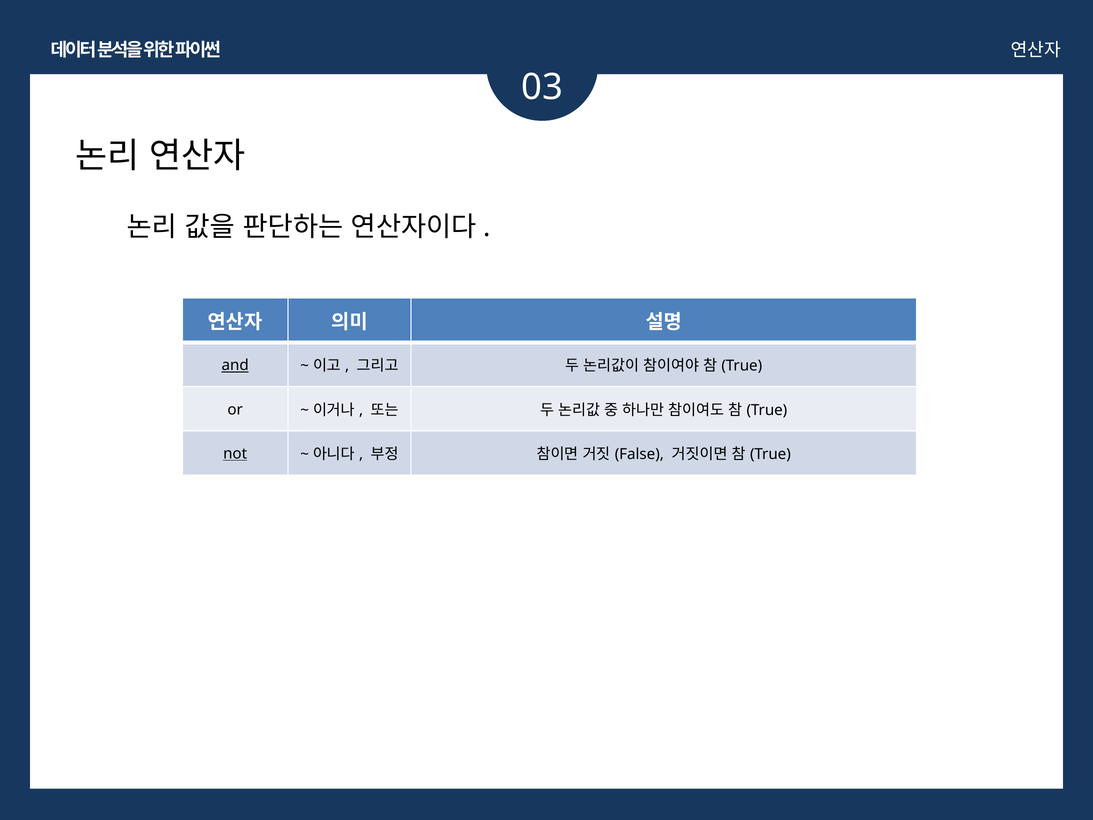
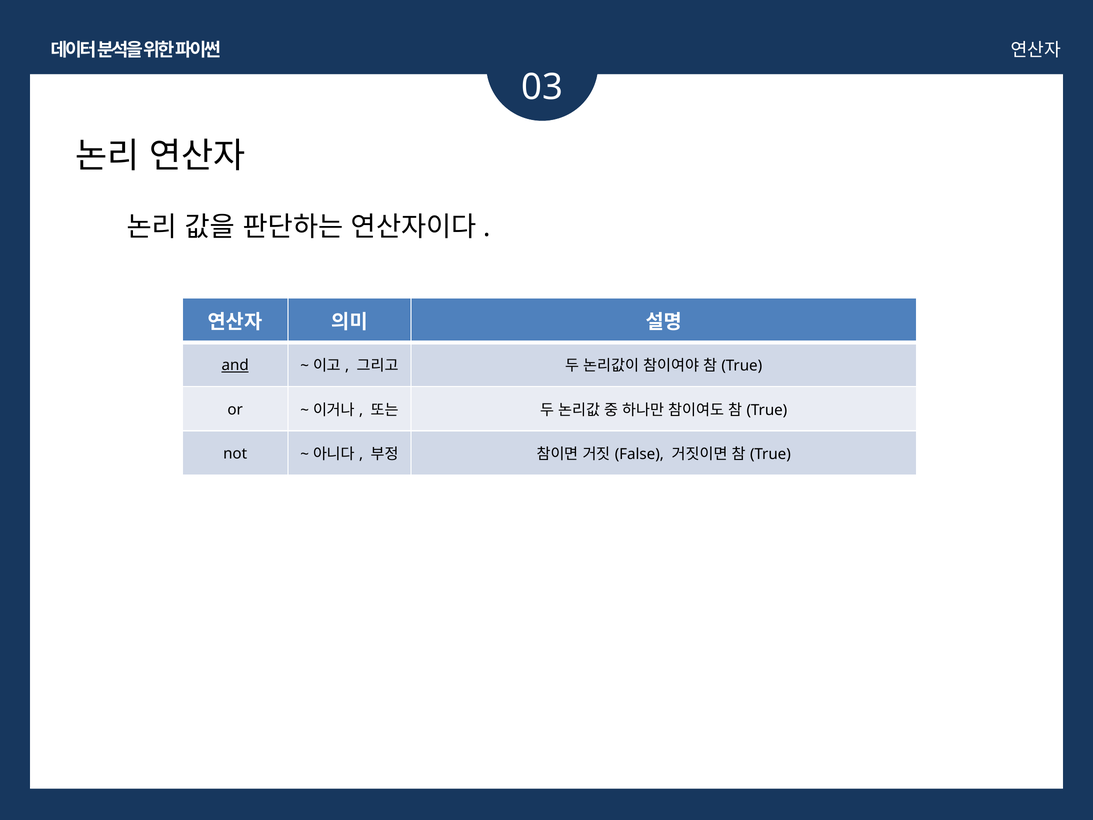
not underline: present -> none
